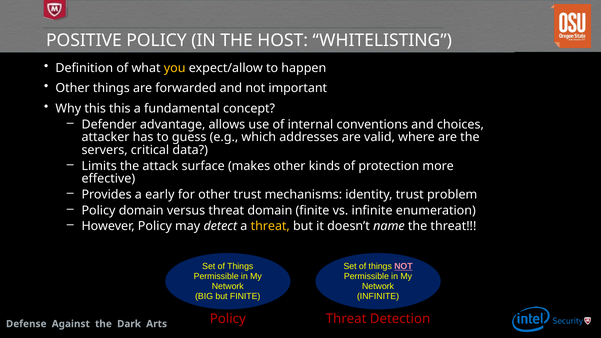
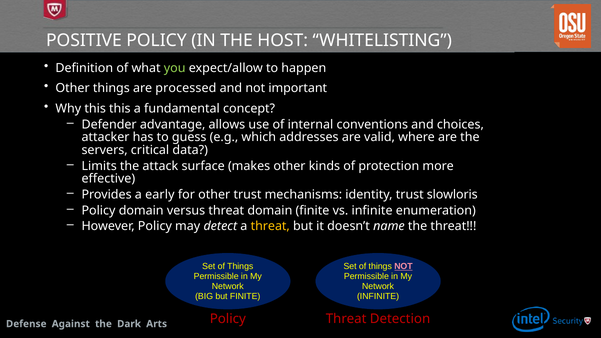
you colour: yellow -> light green
forwarded: forwarded -> processed
problem: problem -> slowloris
